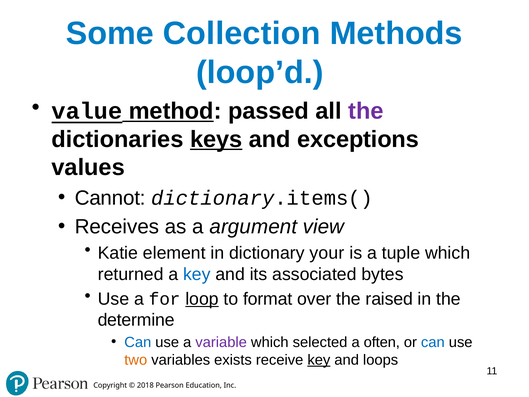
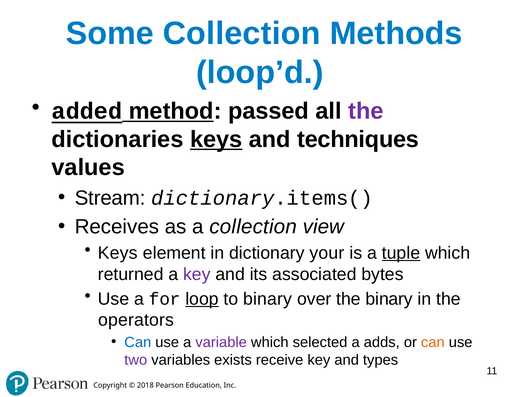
value: value -> added
exceptions: exceptions -> techniques
Cannot: Cannot -> Stream
a argument: argument -> collection
Katie at (118, 253): Katie -> Keys
tuple underline: none -> present
key at (197, 274) colour: blue -> purple
to format: format -> binary
the raised: raised -> binary
determine: determine -> operators
often: often -> adds
can at (433, 342) colour: blue -> orange
two colour: orange -> purple
key at (319, 360) underline: present -> none
loops: loops -> types
